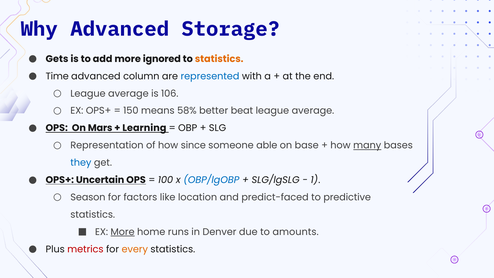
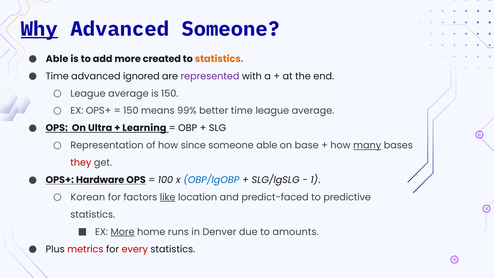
Why underline: none -> present
Advanced Storage: Storage -> Someone
Gets at (57, 59): Gets -> Able
ignored: ignored -> created
column: column -> ignored
represented colour: blue -> purple
is 106: 106 -> 150
58%: 58% -> 99%
better beat: beat -> time
Mars: Mars -> Ultra
they colour: blue -> red
Uncertain: Uncertain -> Hardware
Season: Season -> Korean
like underline: none -> present
every colour: orange -> red
